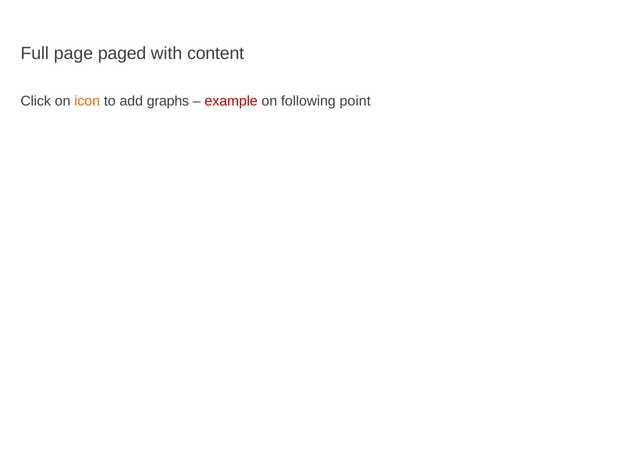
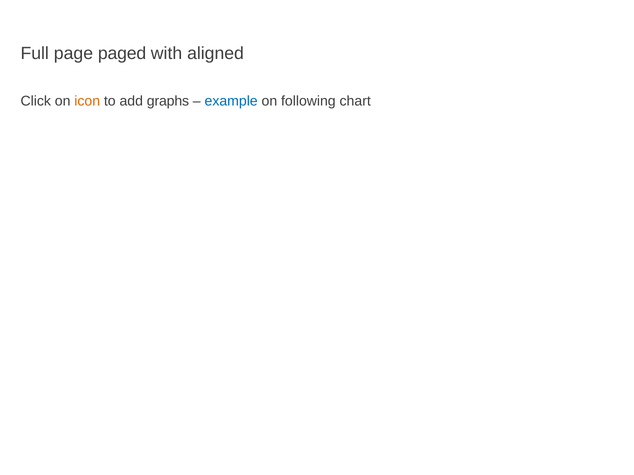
content: content -> aligned
example colour: red -> blue
point: point -> chart
